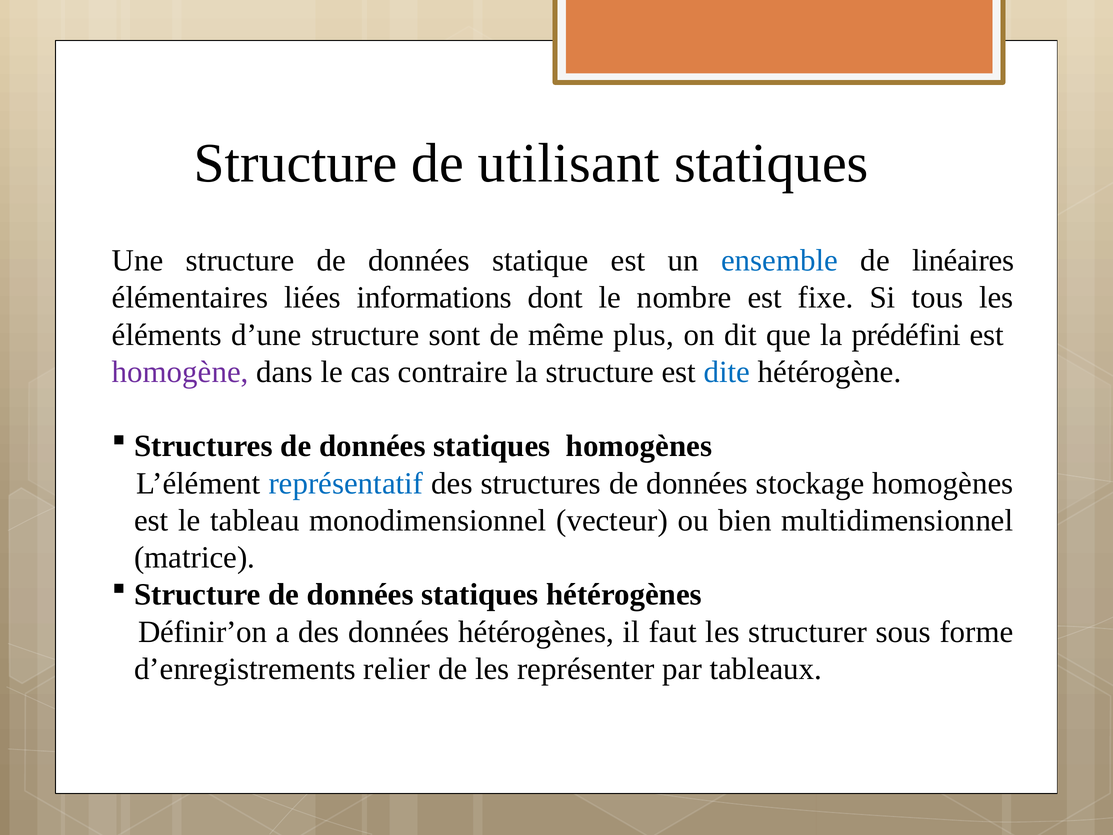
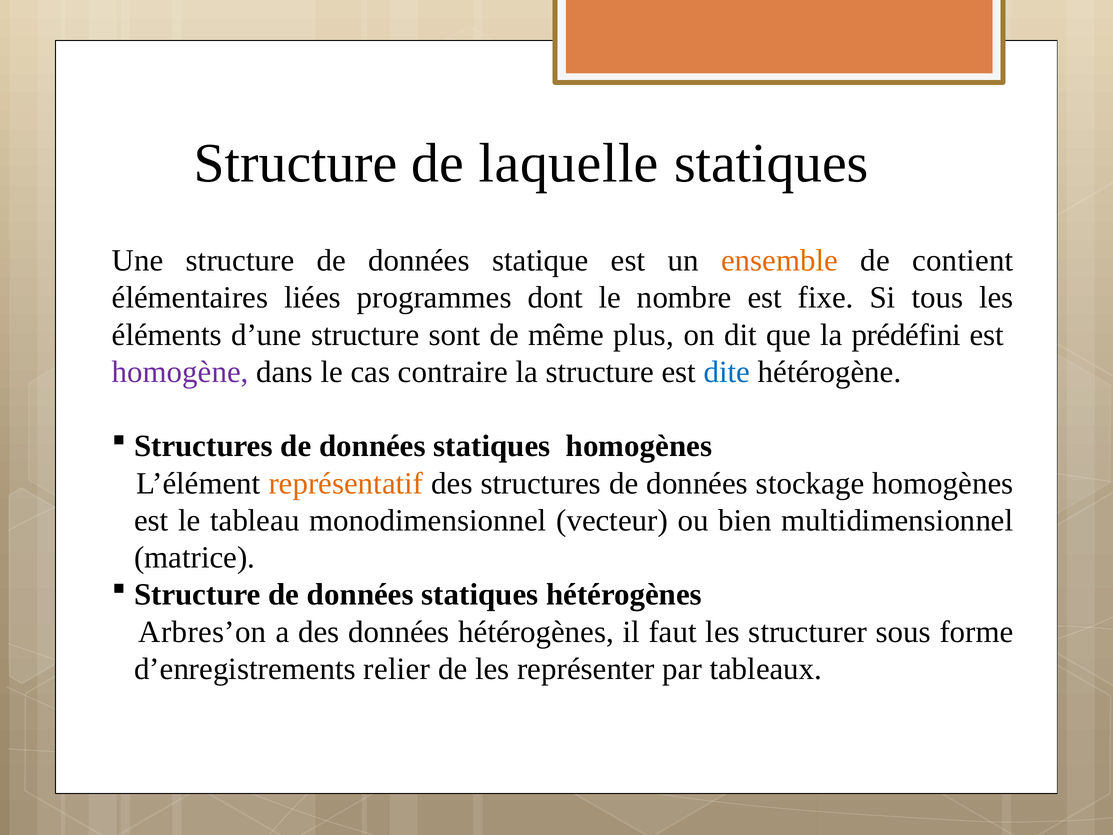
utilisant: utilisant -> laquelle
ensemble colour: blue -> orange
linéaires: linéaires -> contient
informations: informations -> programmes
représentatif colour: blue -> orange
Définir’on: Définir’on -> Arbres’on
